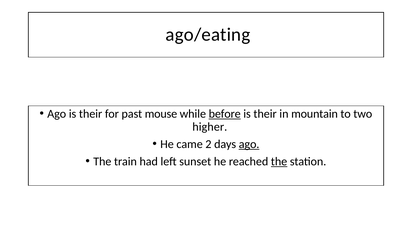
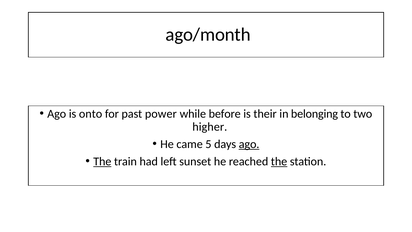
ago/eating: ago/eating -> ago/month
Ago is their: their -> onto
mouse: mouse -> power
before underline: present -> none
mountain: mountain -> belonging
2: 2 -> 5
The at (102, 161) underline: none -> present
